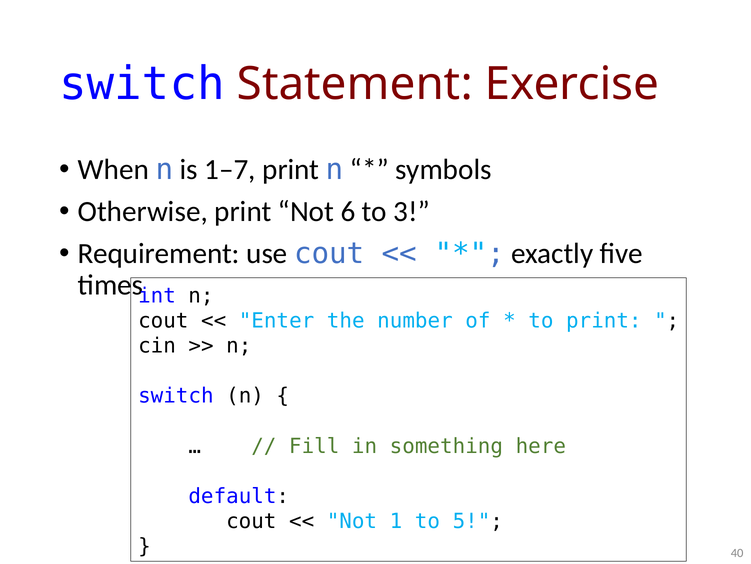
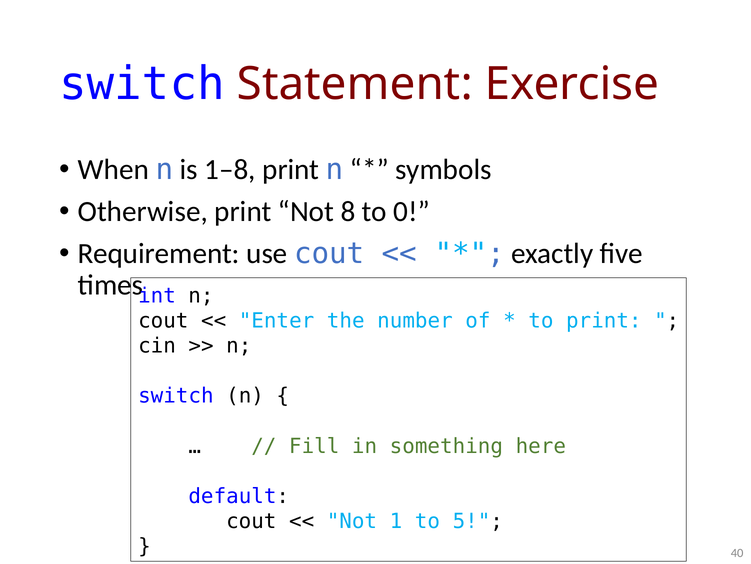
1–7: 1–7 -> 1–8
6: 6 -> 8
3: 3 -> 0
